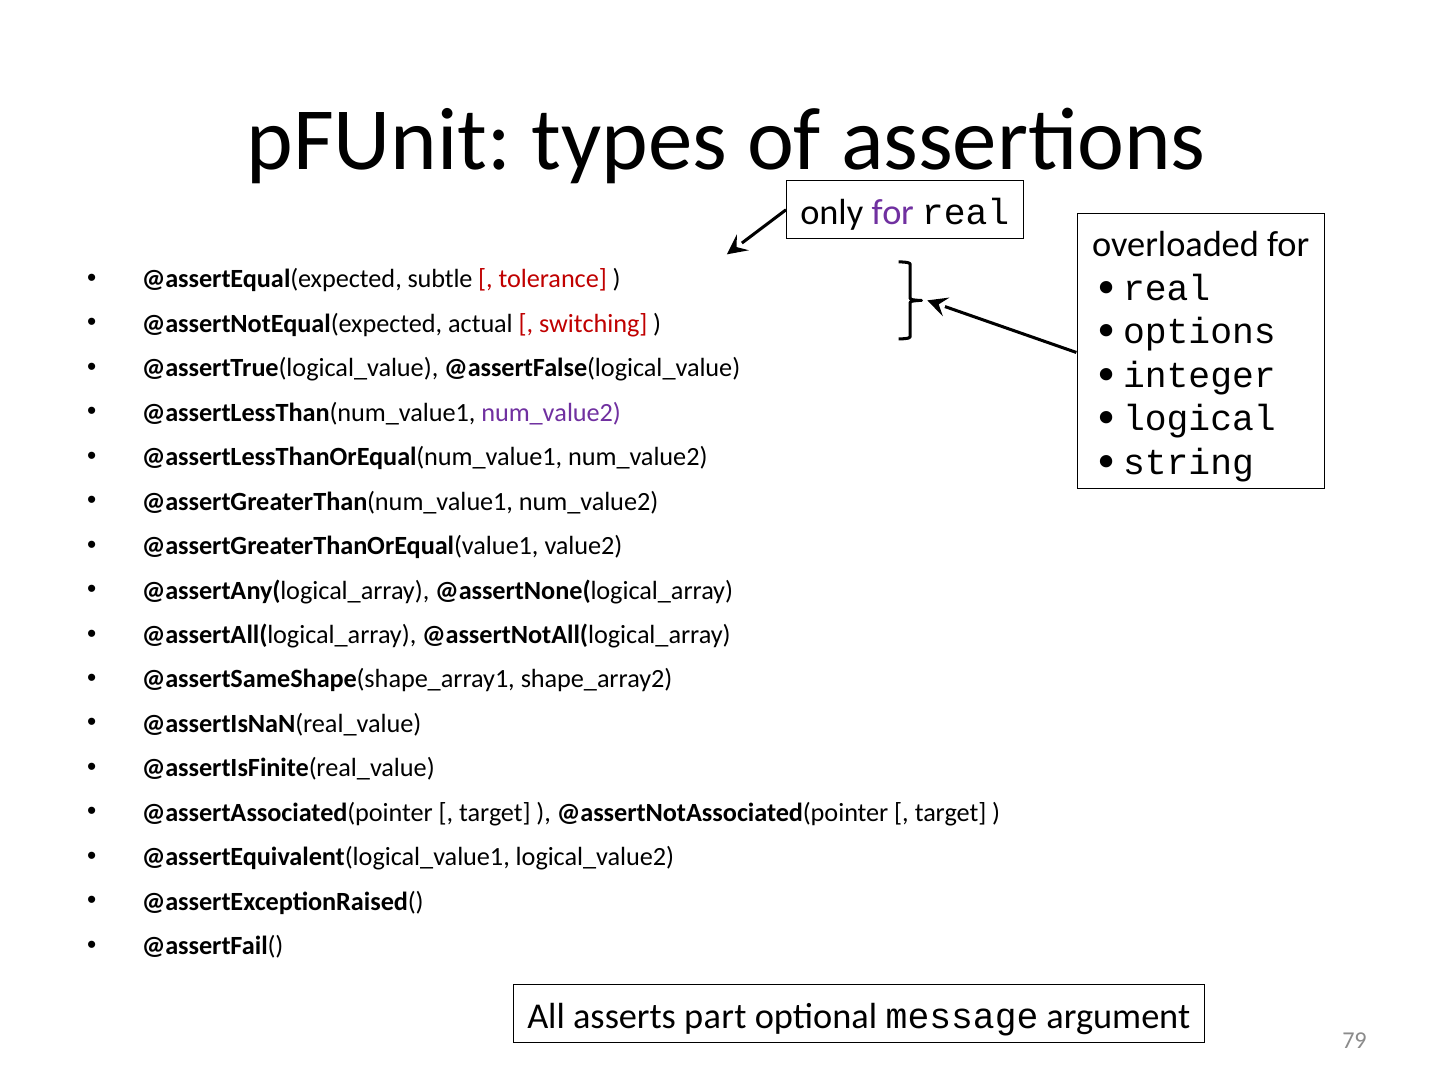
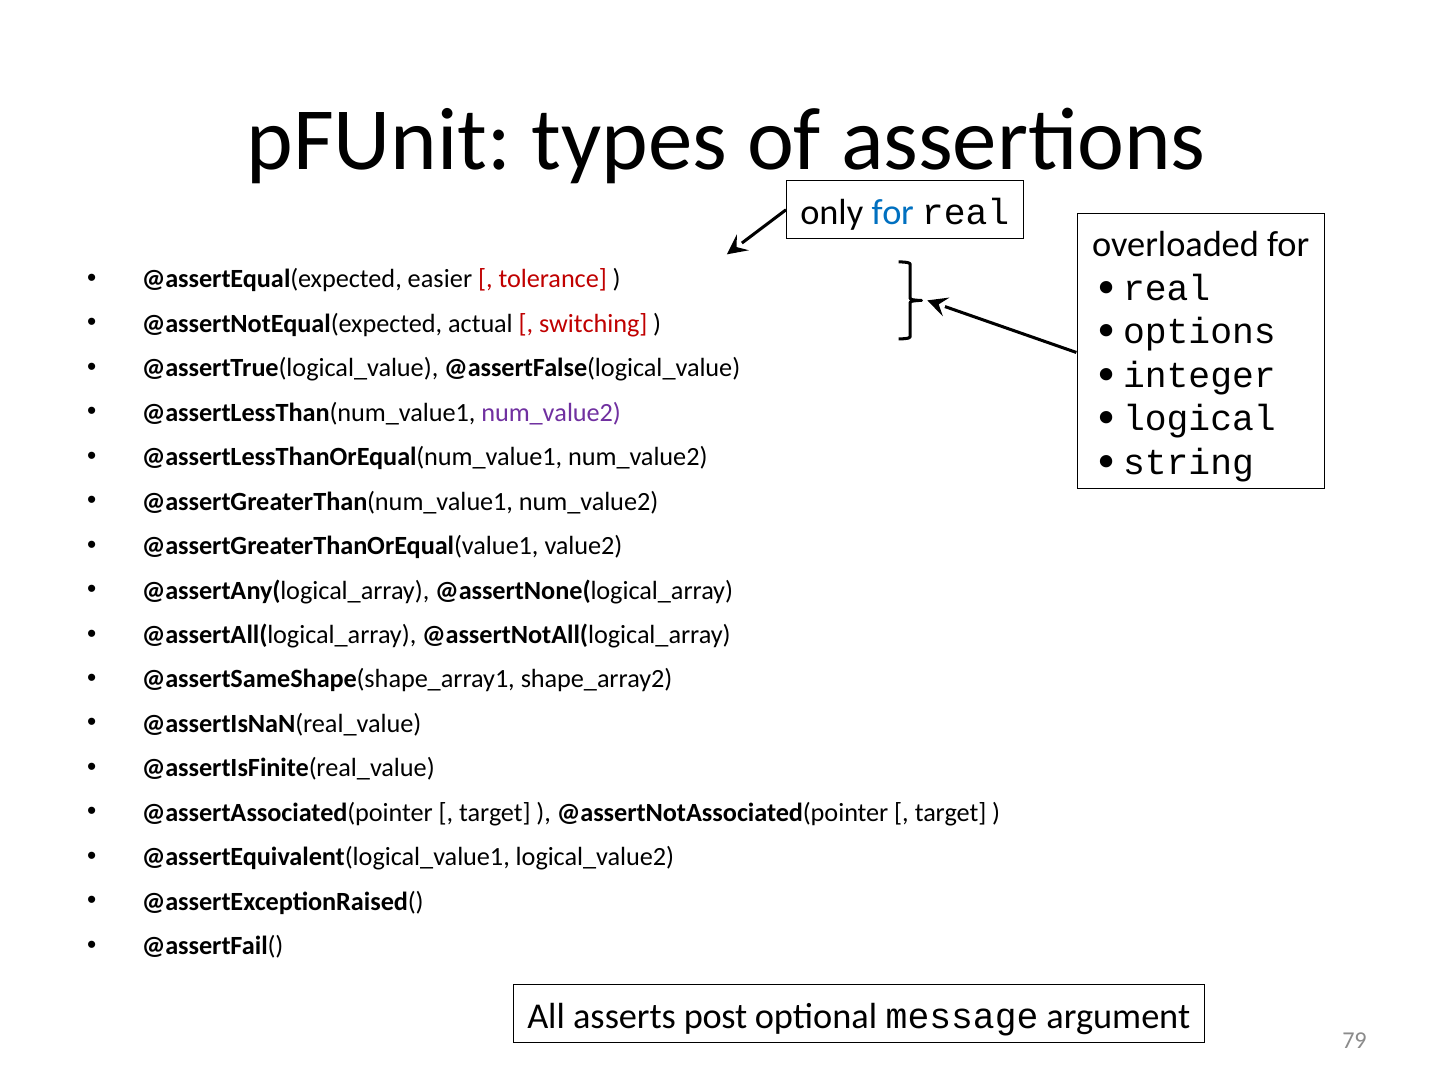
for at (893, 212) colour: purple -> blue
subtle: subtle -> easier
part: part -> post
